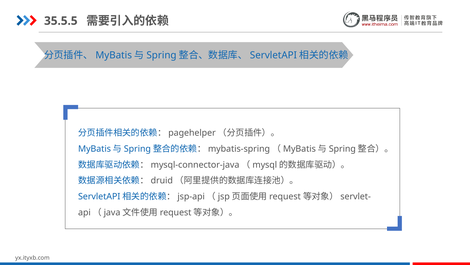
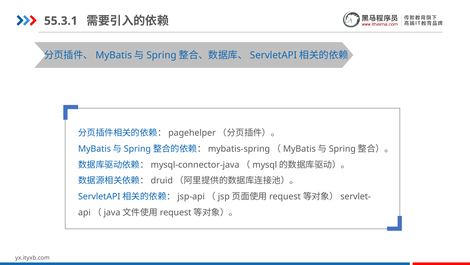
35.5.5: 35.5.5 -> 55.3.1
